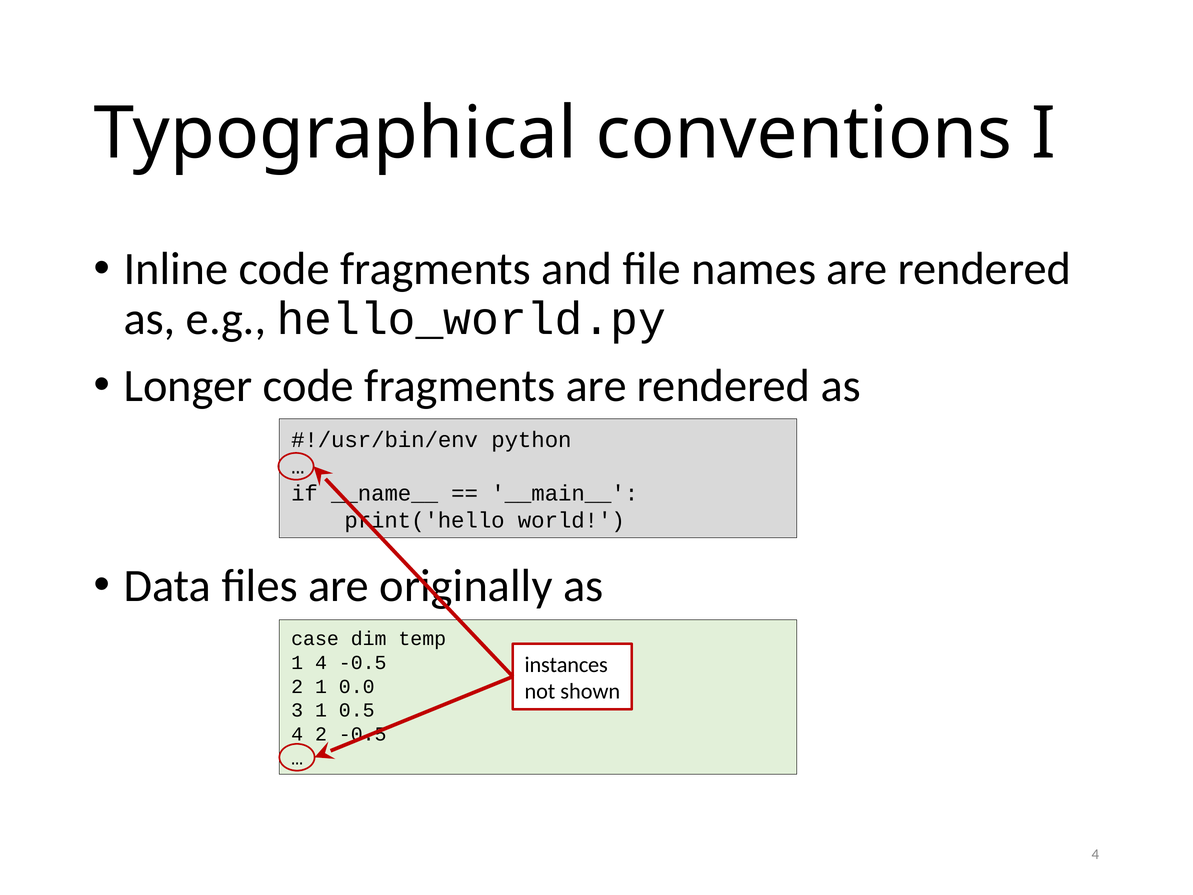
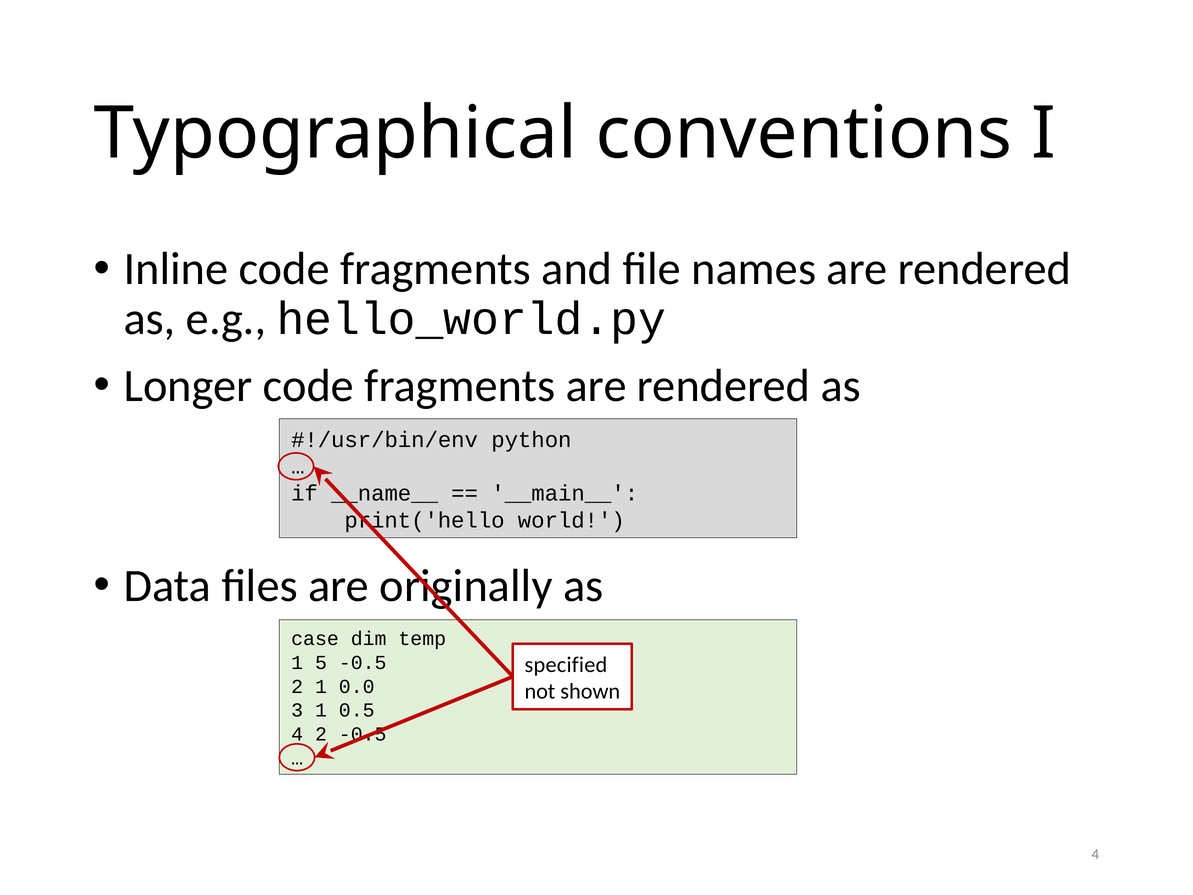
1 4: 4 -> 5
instances: instances -> specified
